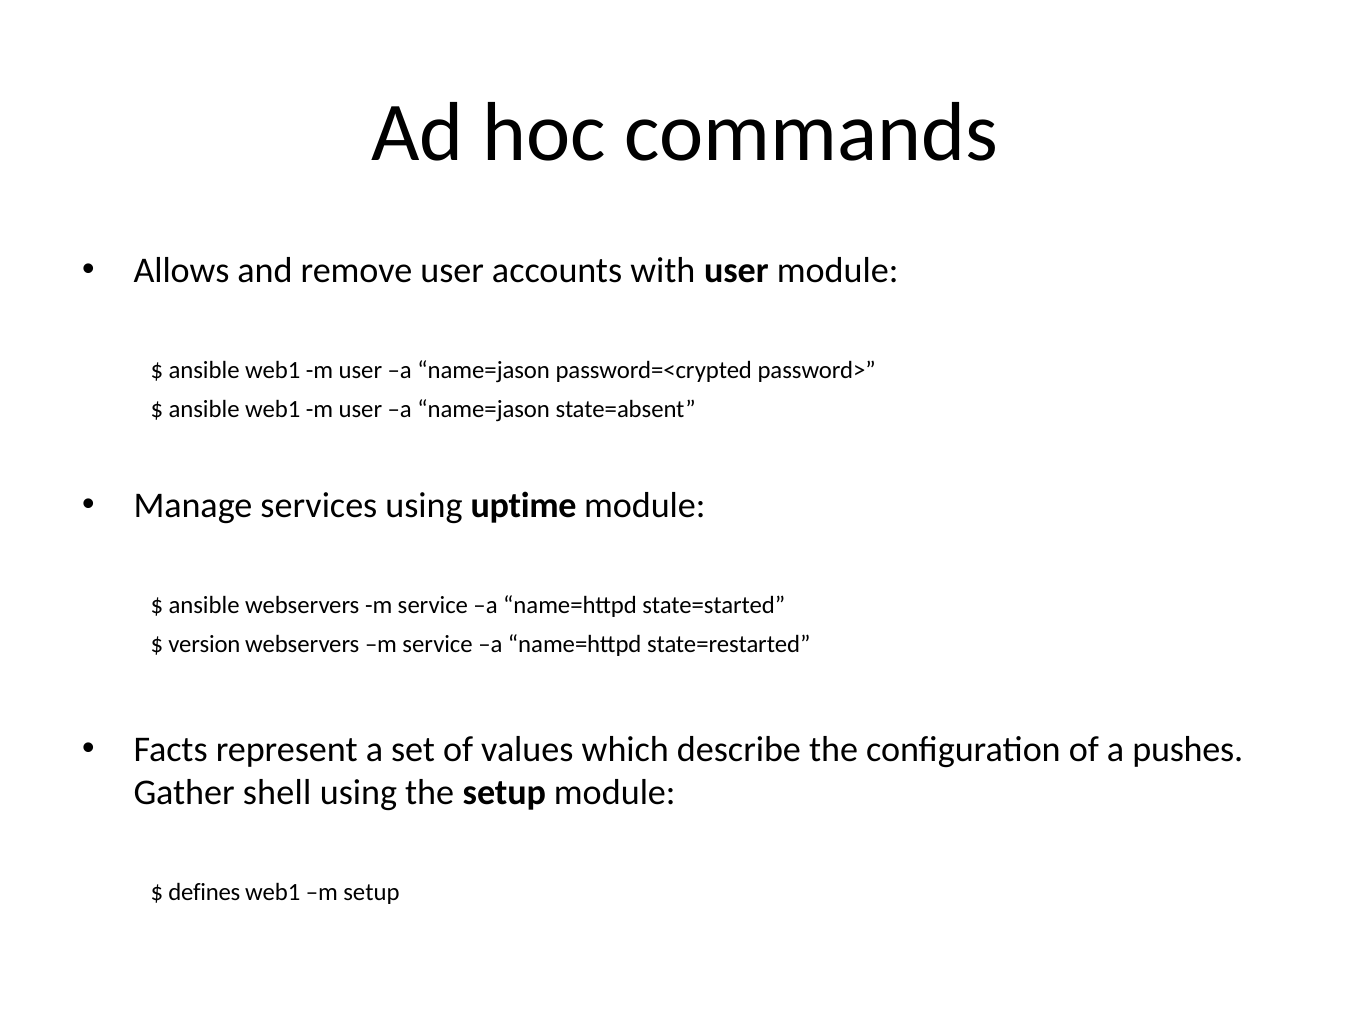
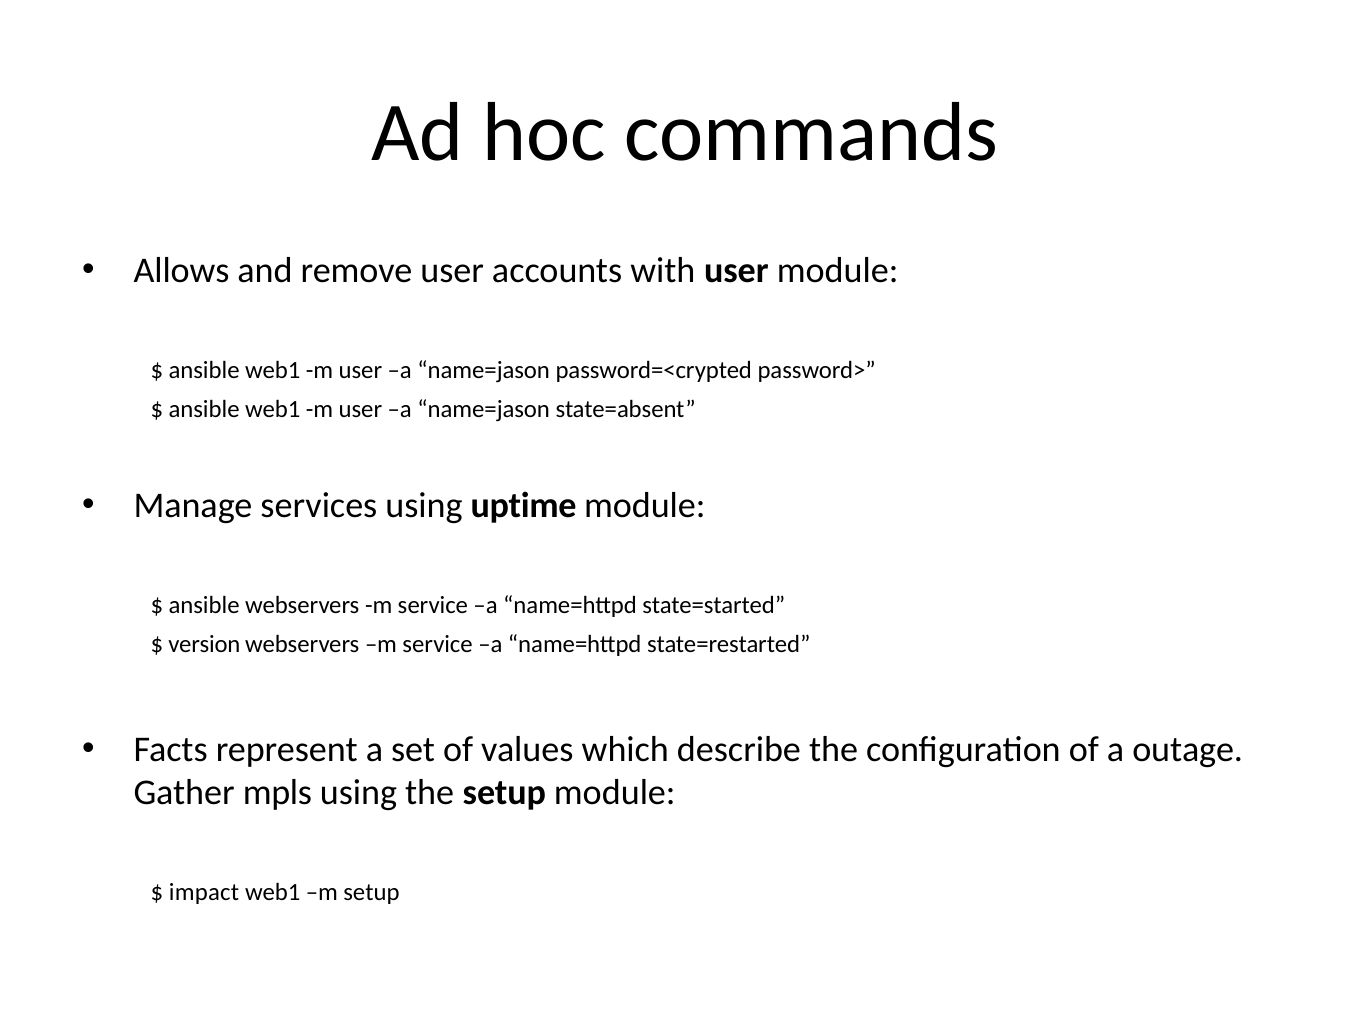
pushes: pushes -> outage
shell: shell -> mpls
defines: defines -> impact
